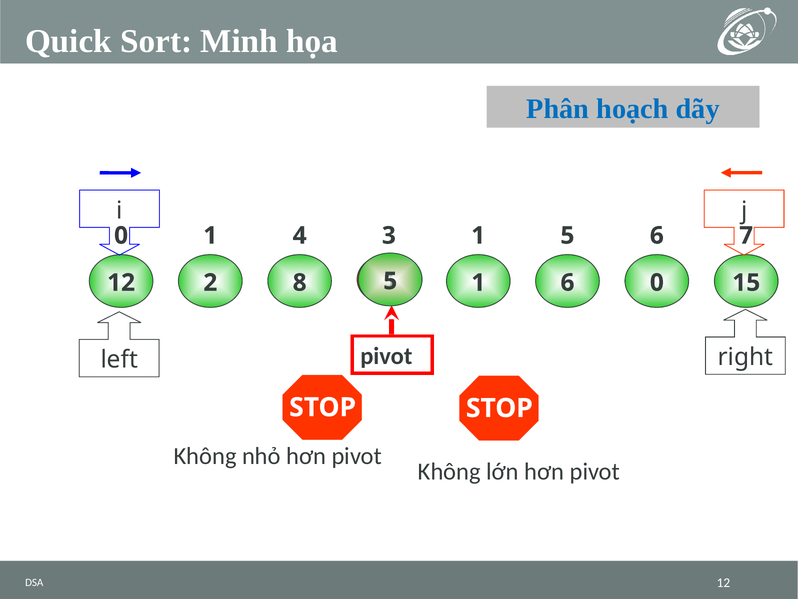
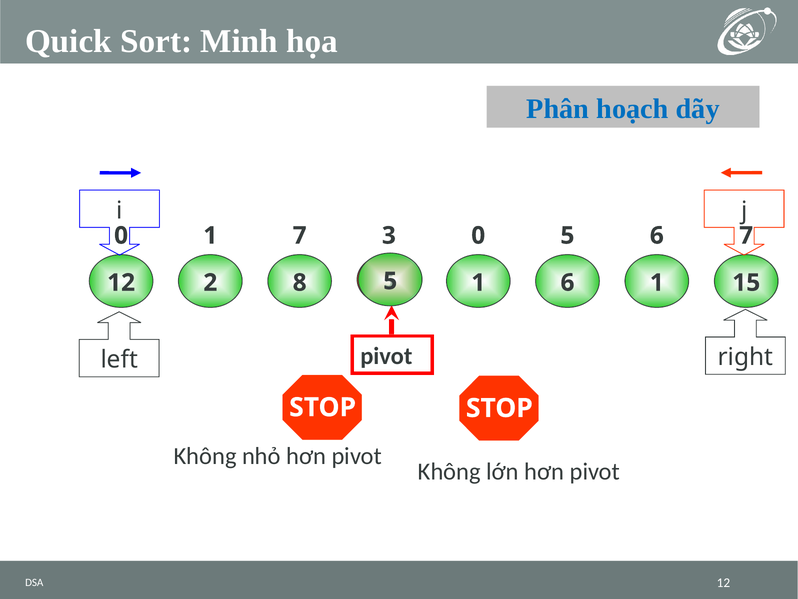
1 4: 4 -> 7
1 at (478, 235): 1 -> 0
6 0: 0 -> 1
